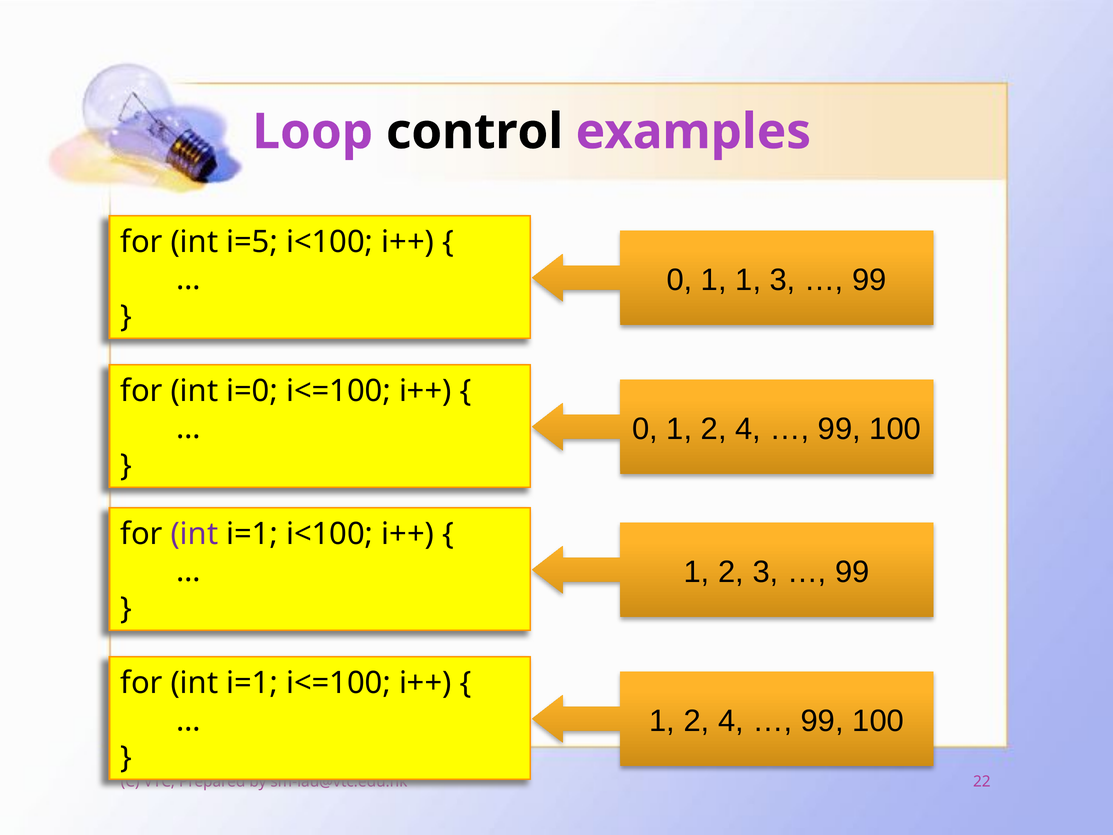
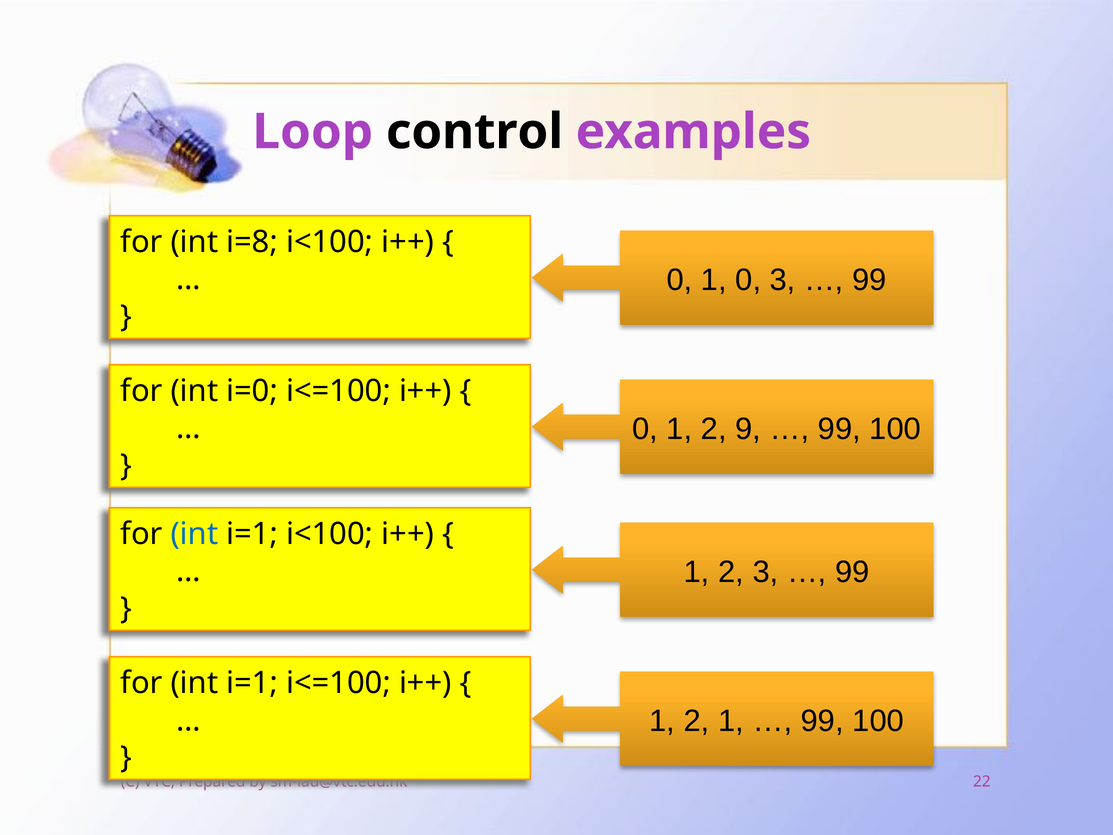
i=5: i=5 -> i=8
1 1: 1 -> 0
0 1 2 4: 4 -> 9
int at (194, 534) colour: purple -> blue
4 at (731, 721): 4 -> 1
